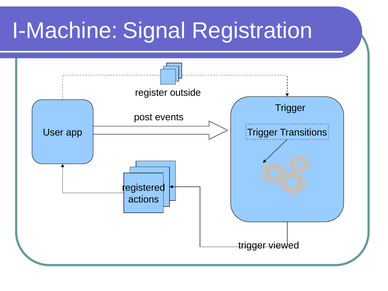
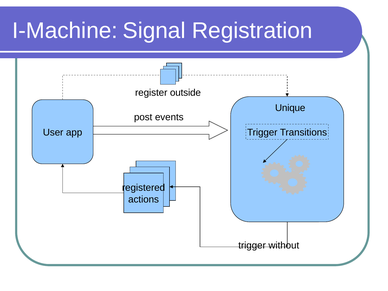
Trigger at (290, 108): Trigger -> Unique
viewed: viewed -> without
